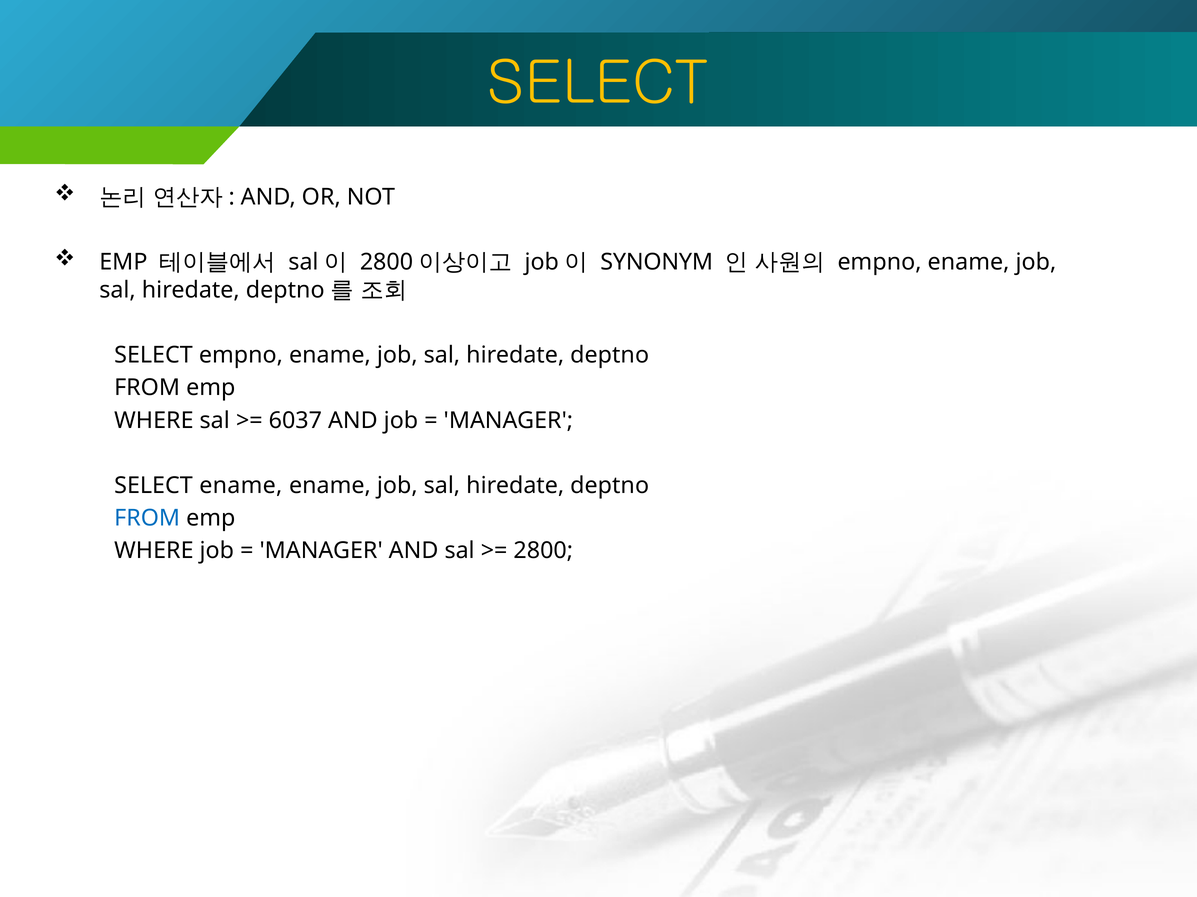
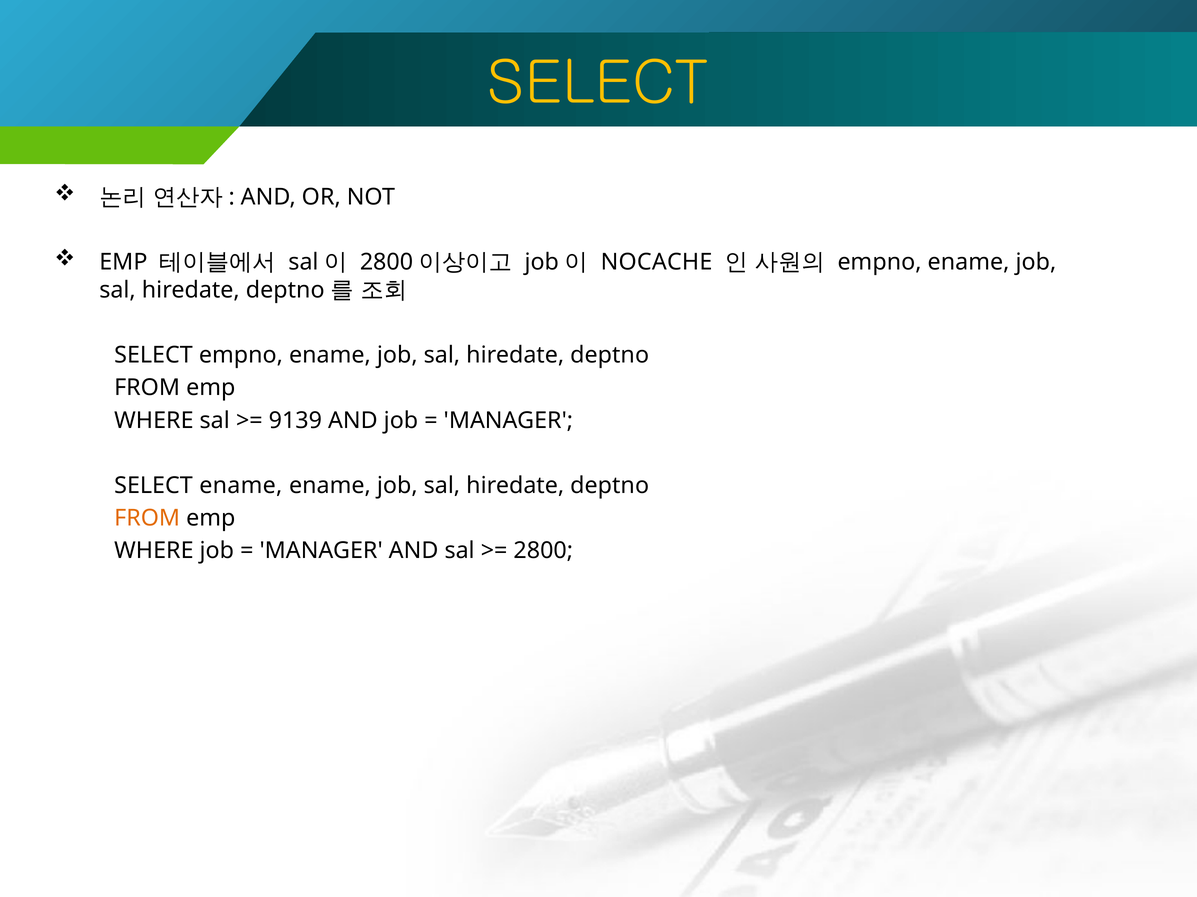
SYNONYM: SYNONYM -> NOCACHE
6037: 6037 -> 9139
FROM at (147, 519) colour: blue -> orange
